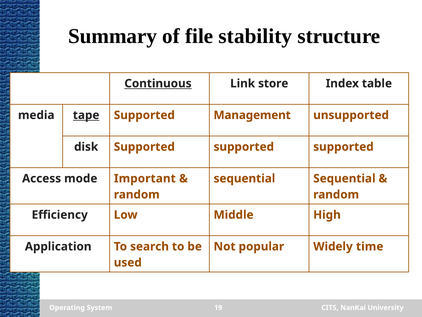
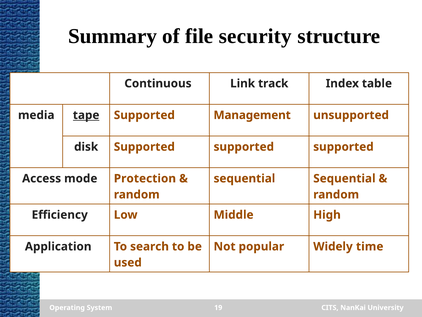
stability: stability -> security
Continuous underline: present -> none
store: store -> track
Important: Important -> Protection
